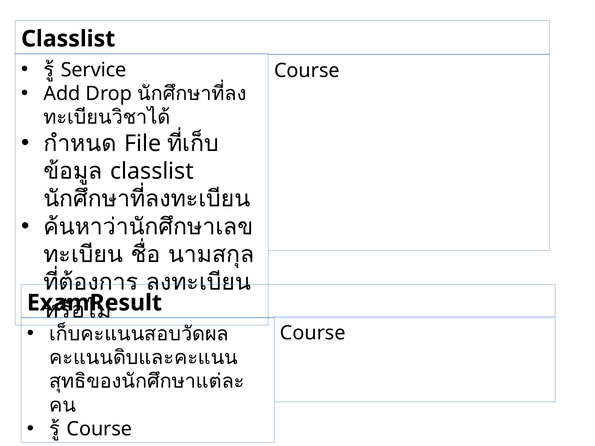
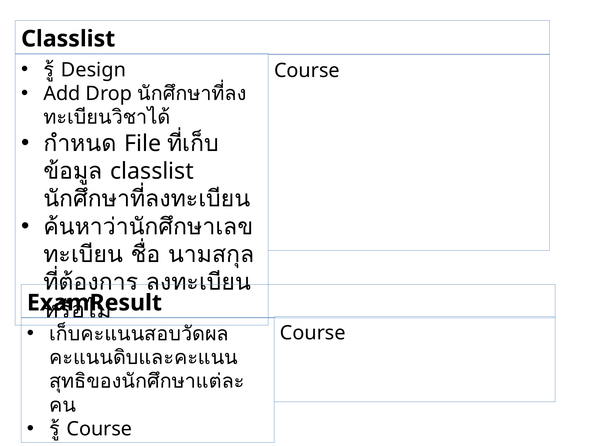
Service: Service -> Design
